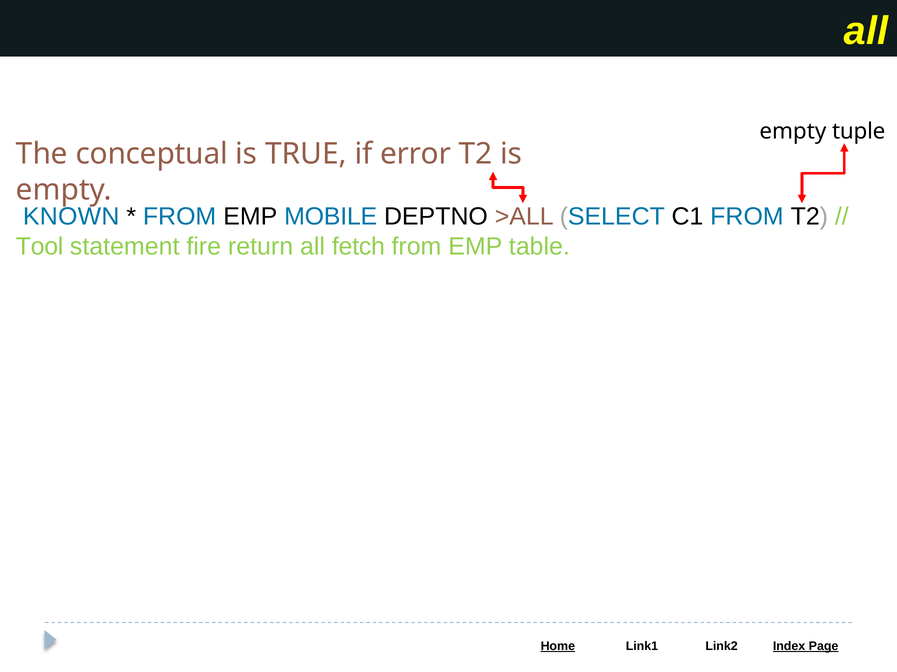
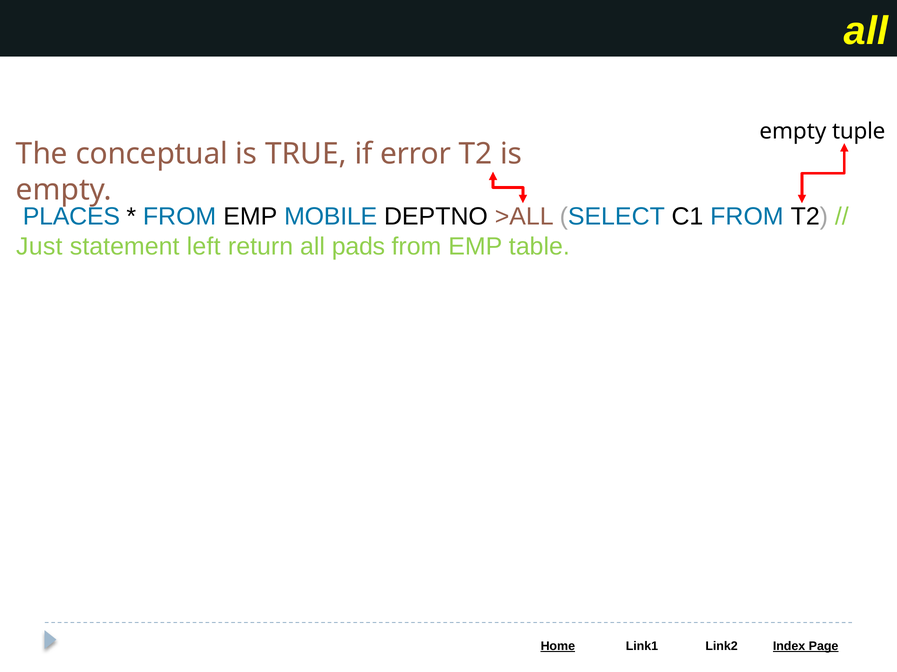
KNOWN: KNOWN -> PLACES
Tool: Tool -> Just
fire: fire -> left
fetch: fetch -> pads
